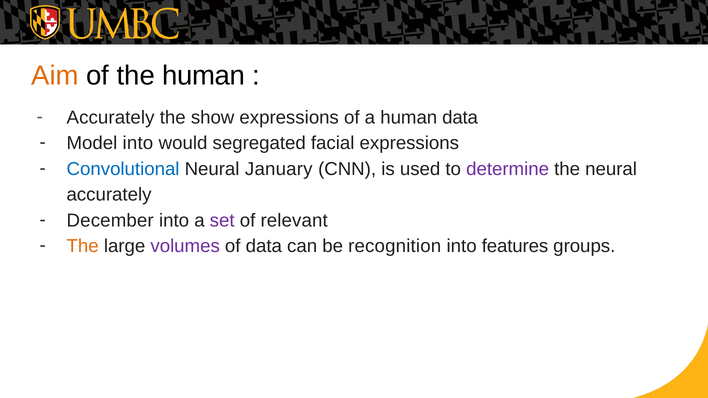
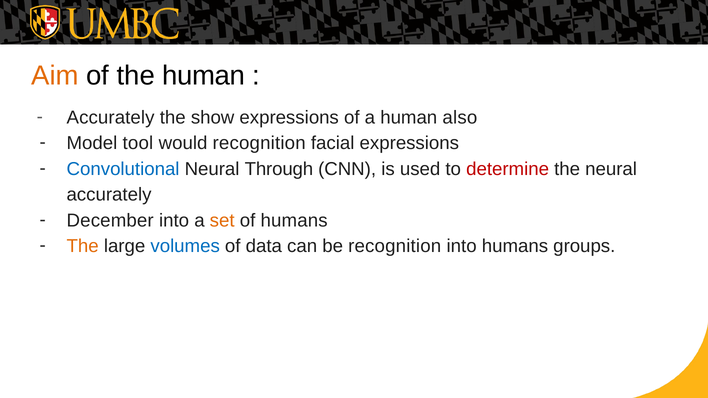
human data: data -> also
Model into: into -> tool
would segregated: segregated -> recognition
January: January -> Through
determine colour: purple -> red
set colour: purple -> orange
of relevant: relevant -> humans
volumes colour: purple -> blue
into features: features -> humans
